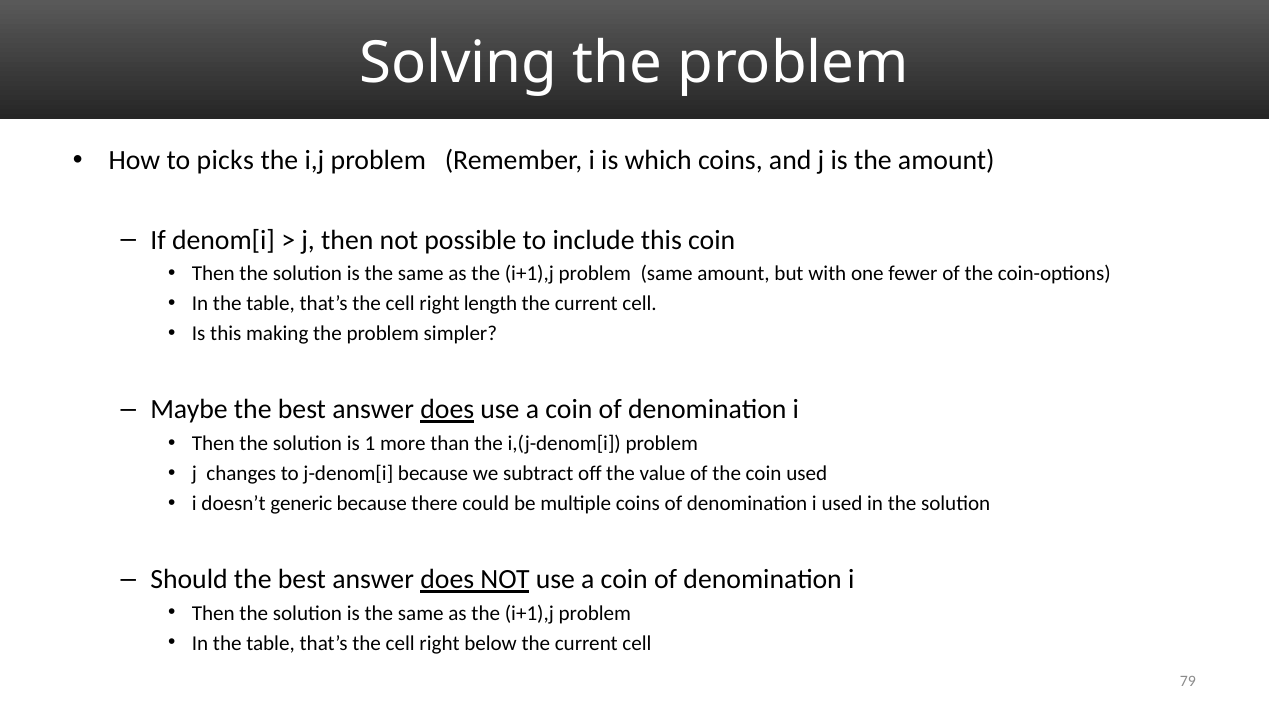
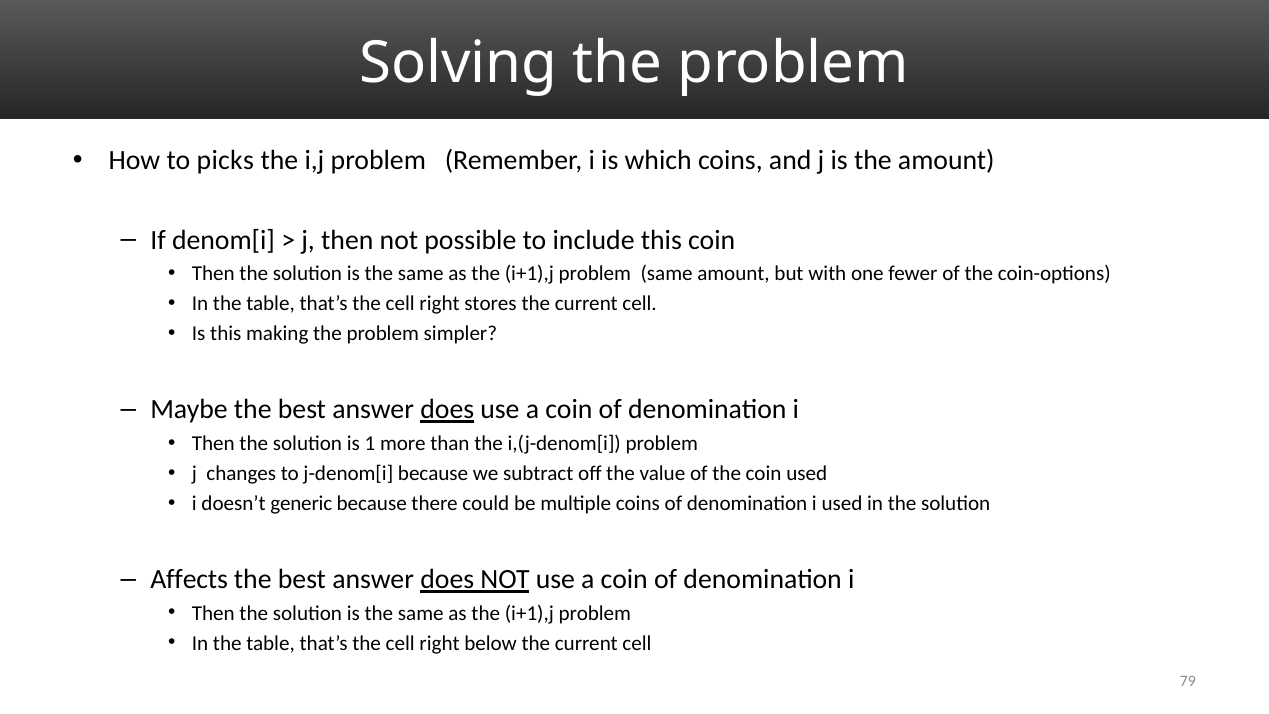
length: length -> stores
Should: Should -> Affects
